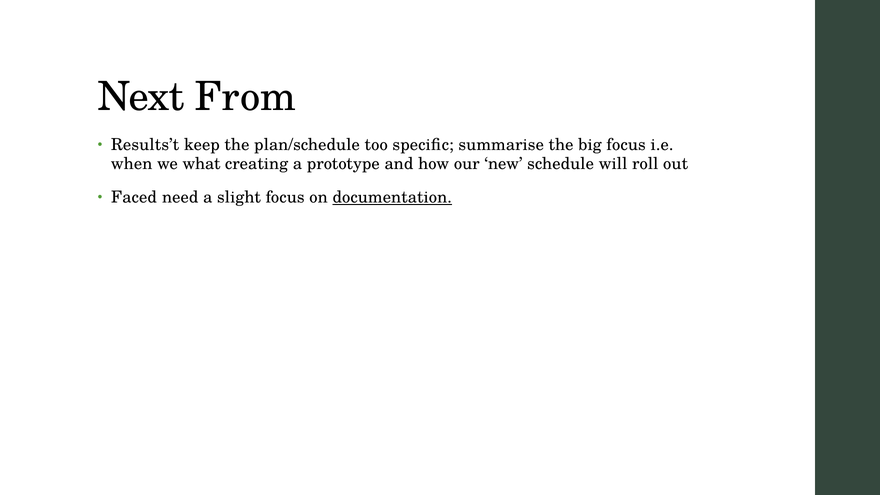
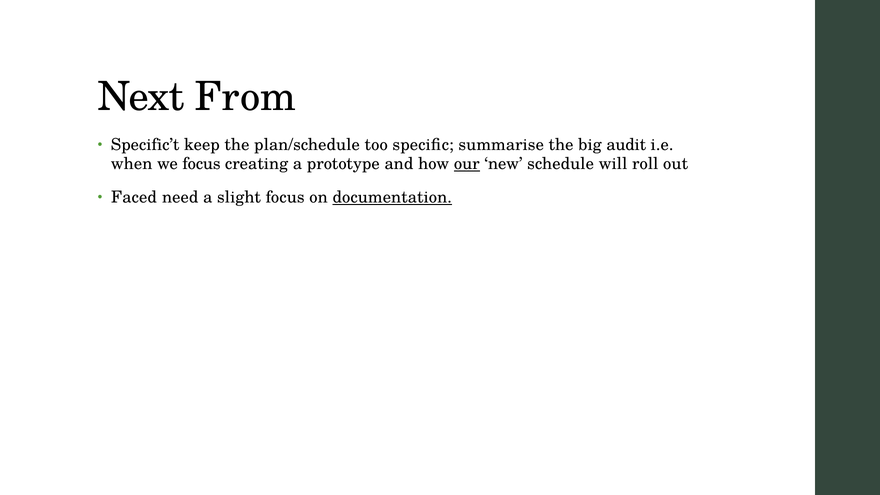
Results’t: Results’t -> Specific’t
big focus: focus -> audit
we what: what -> focus
our underline: none -> present
